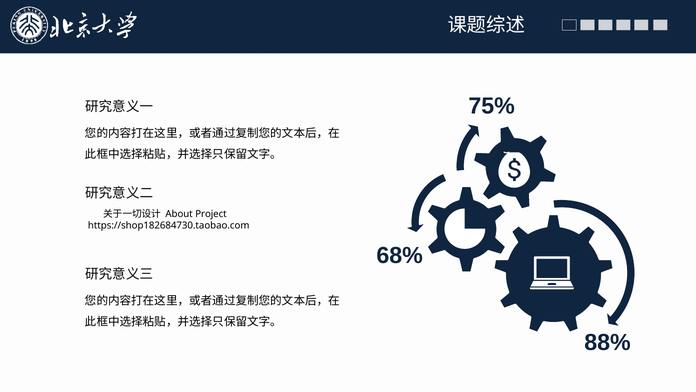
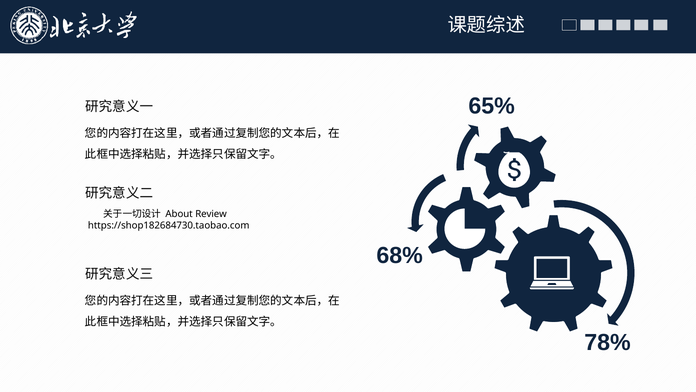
75%: 75% -> 65%
Project: Project -> Review
88%: 88% -> 78%
